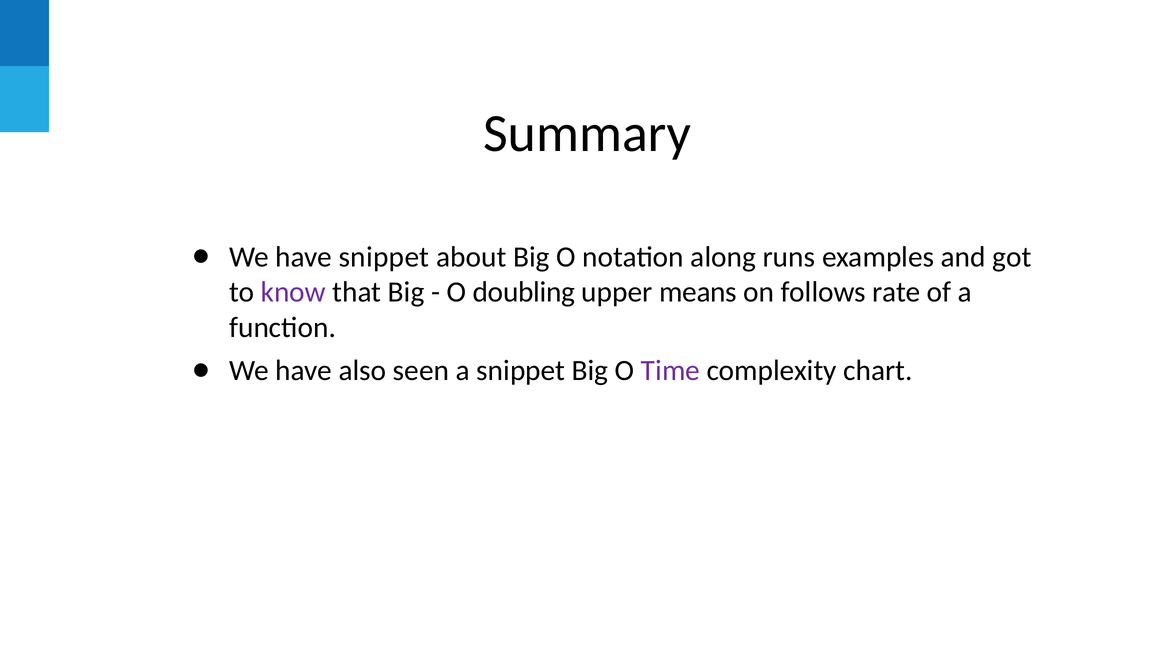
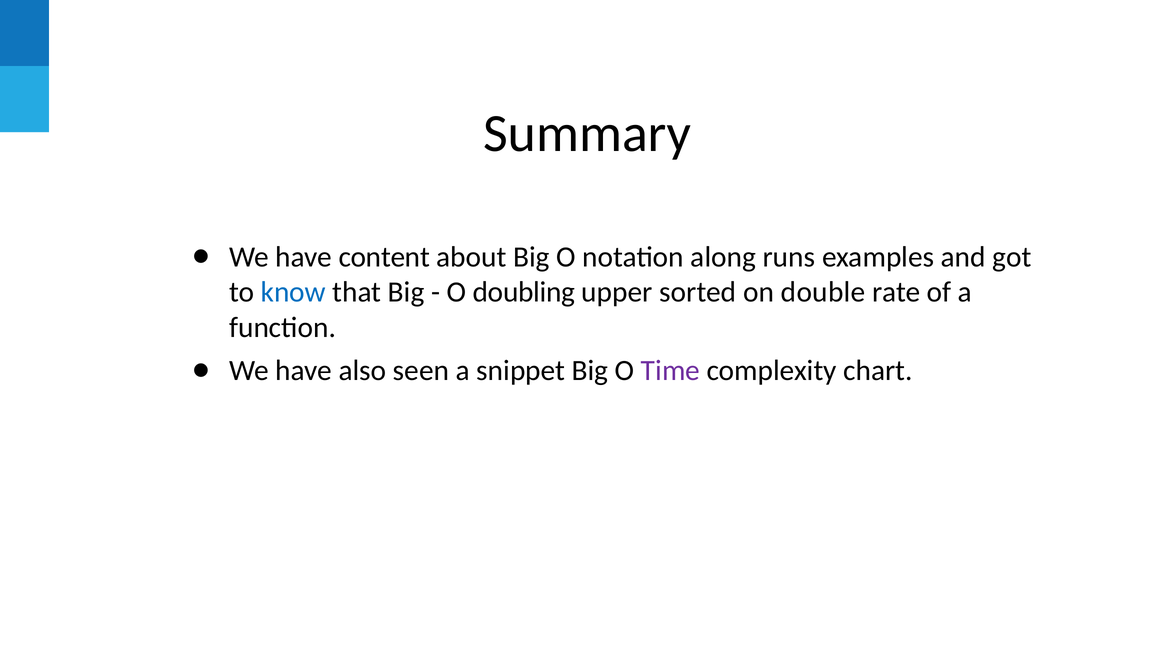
have snippet: snippet -> content
know colour: purple -> blue
means: means -> sorted
follows: follows -> double
